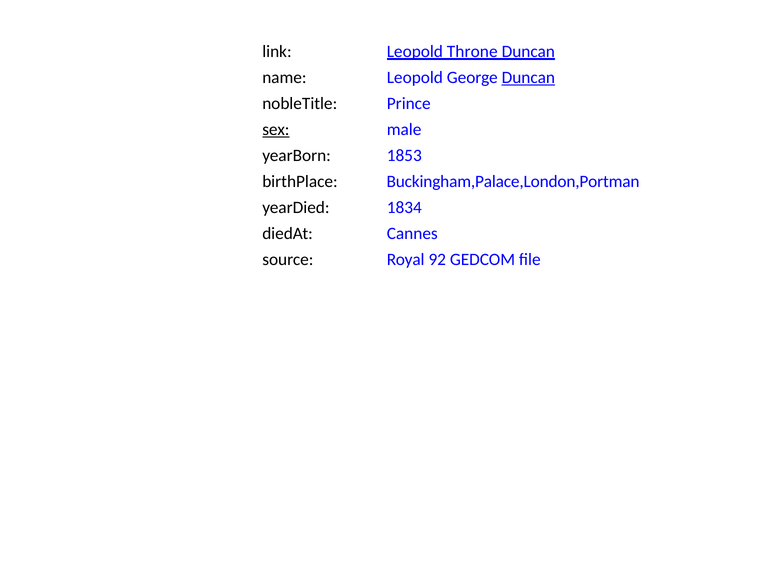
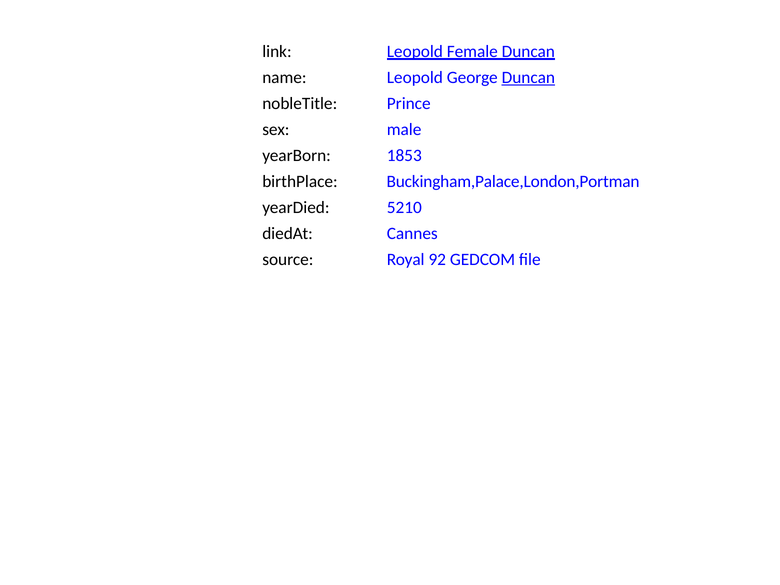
Throne: Throne -> Female
sex underline: present -> none
1834: 1834 -> 5210
